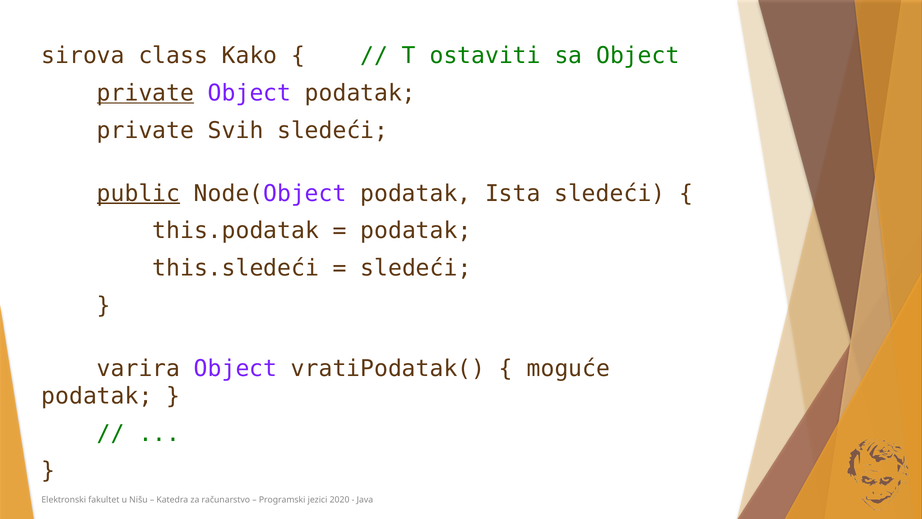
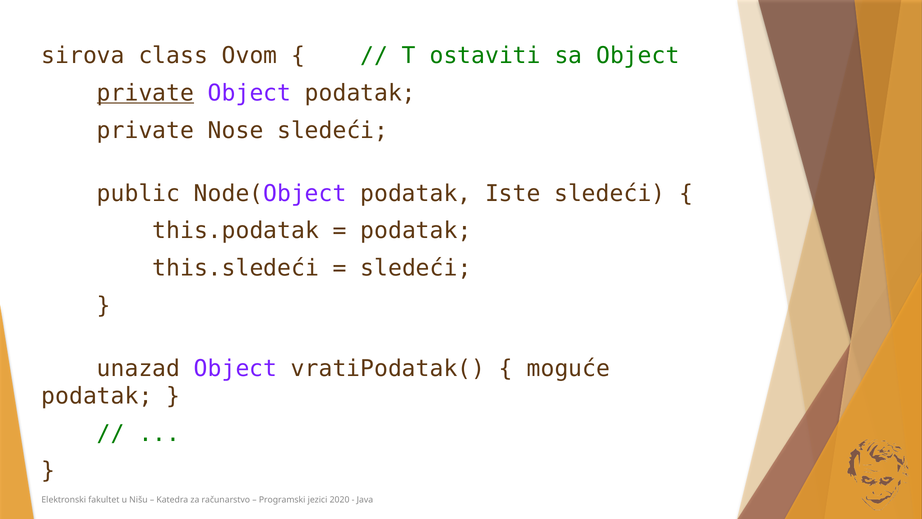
Kako: Kako -> Ovom
Svih: Svih -> Nose
public underline: present -> none
Ista: Ista -> Iste
varira: varira -> unazad
